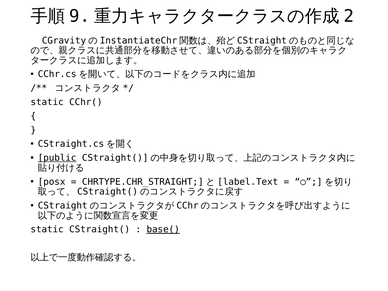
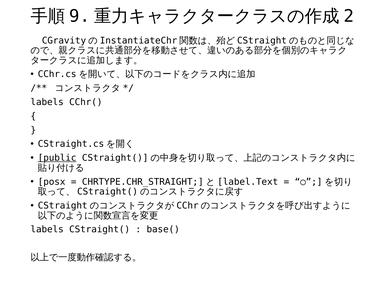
static at (47, 102): static -> labels
static at (47, 229): static -> labels
base( underline: present -> none
